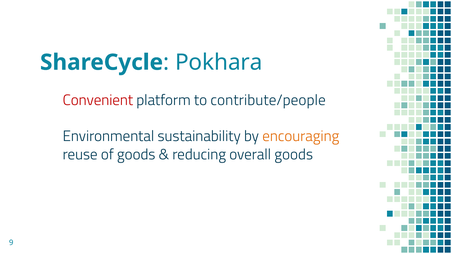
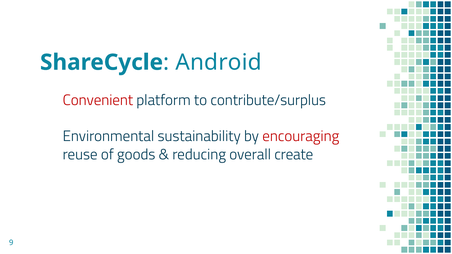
Pokhara: Pokhara -> Android
contribute/people: contribute/people -> contribute/surplus
encouraging colour: orange -> red
overall goods: goods -> create
